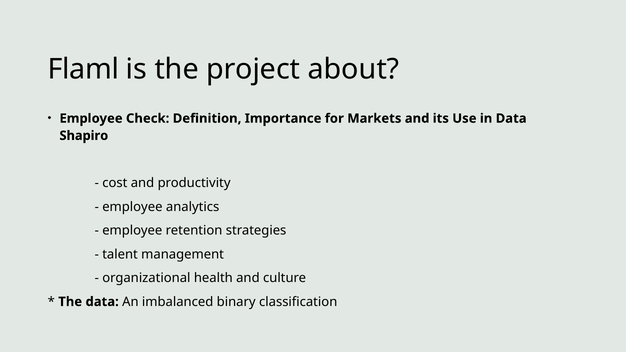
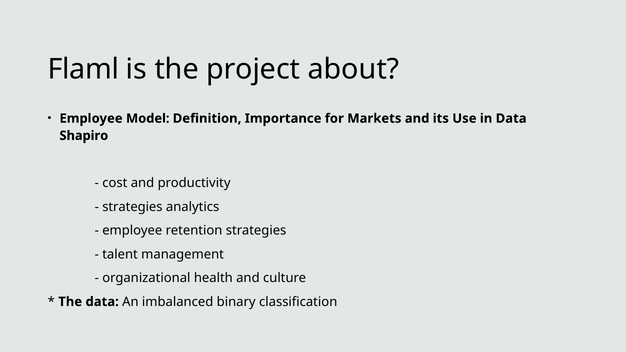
Check: Check -> Model
employee at (132, 207): employee -> strategies
